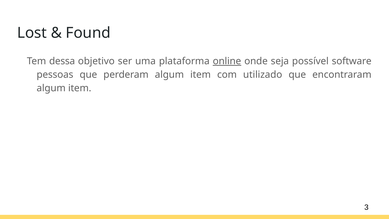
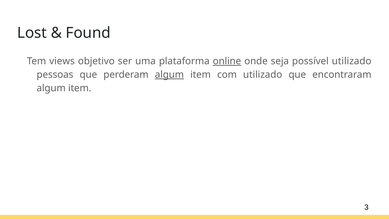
dessa: dessa -> views
possível software: software -> utilizado
algum at (169, 75) underline: none -> present
